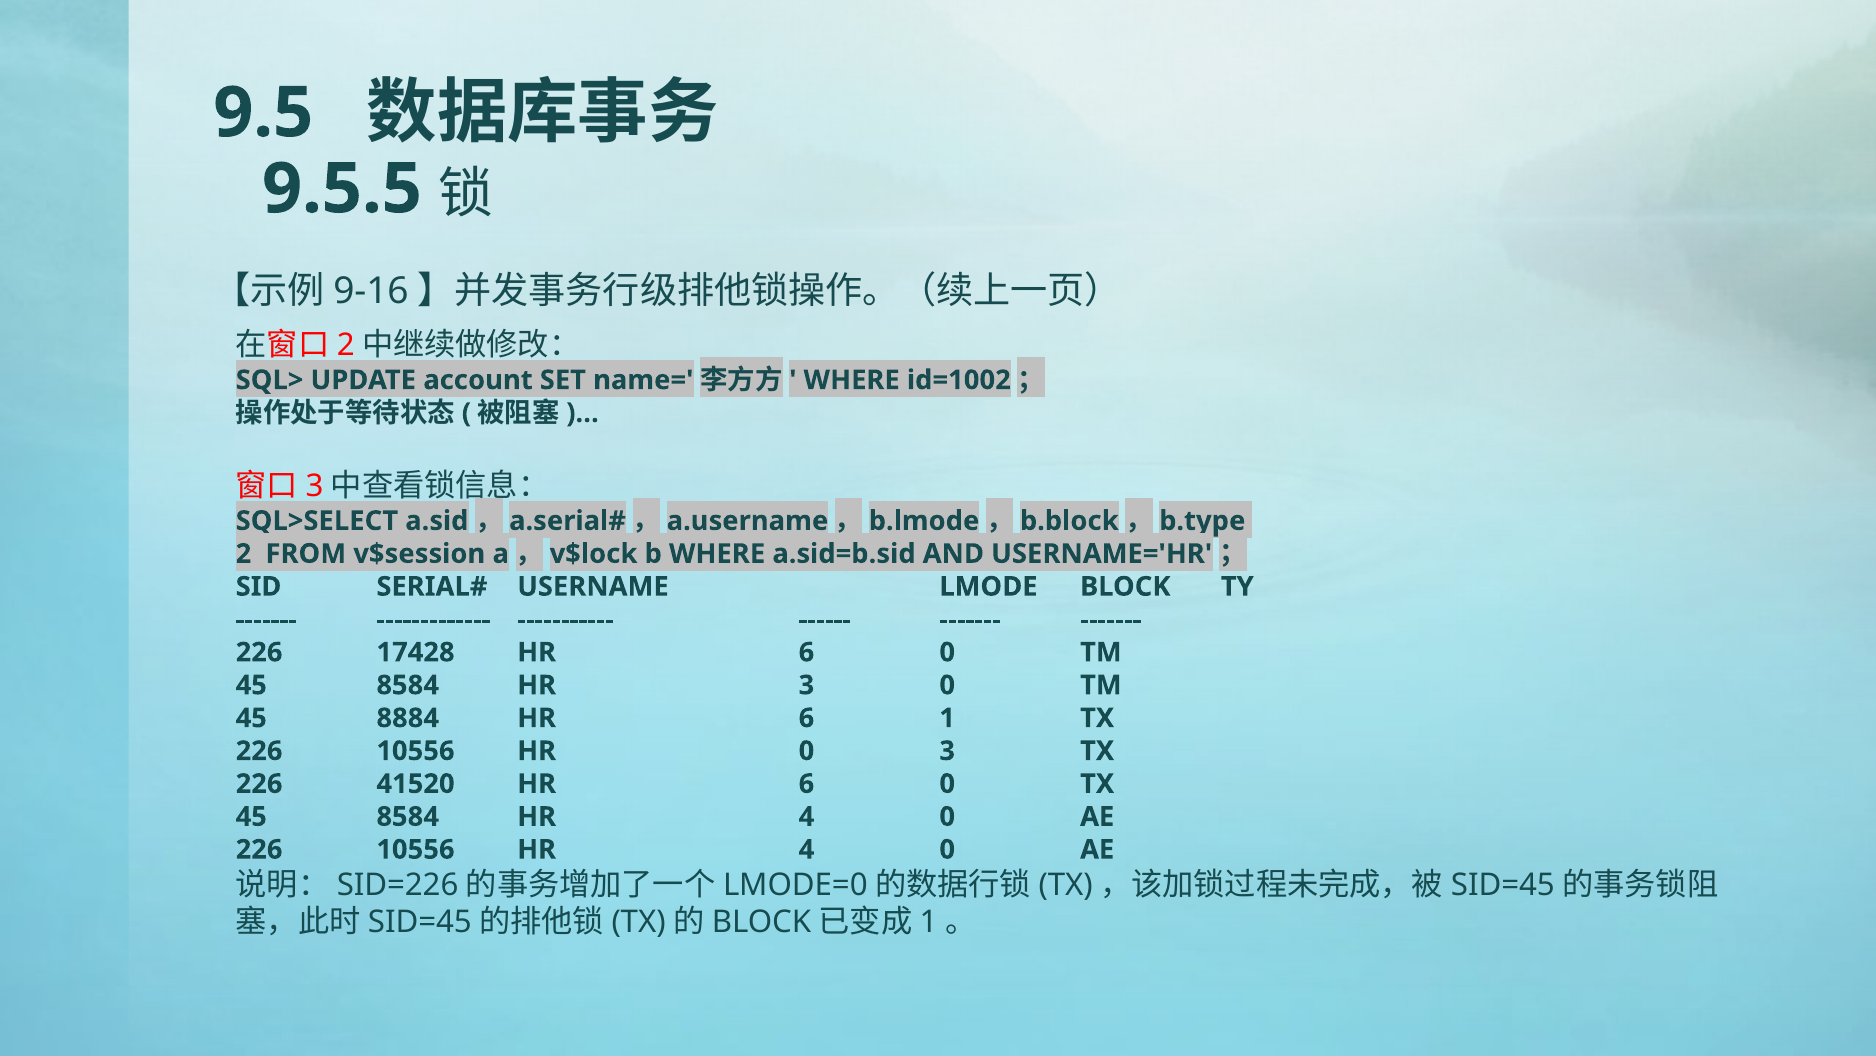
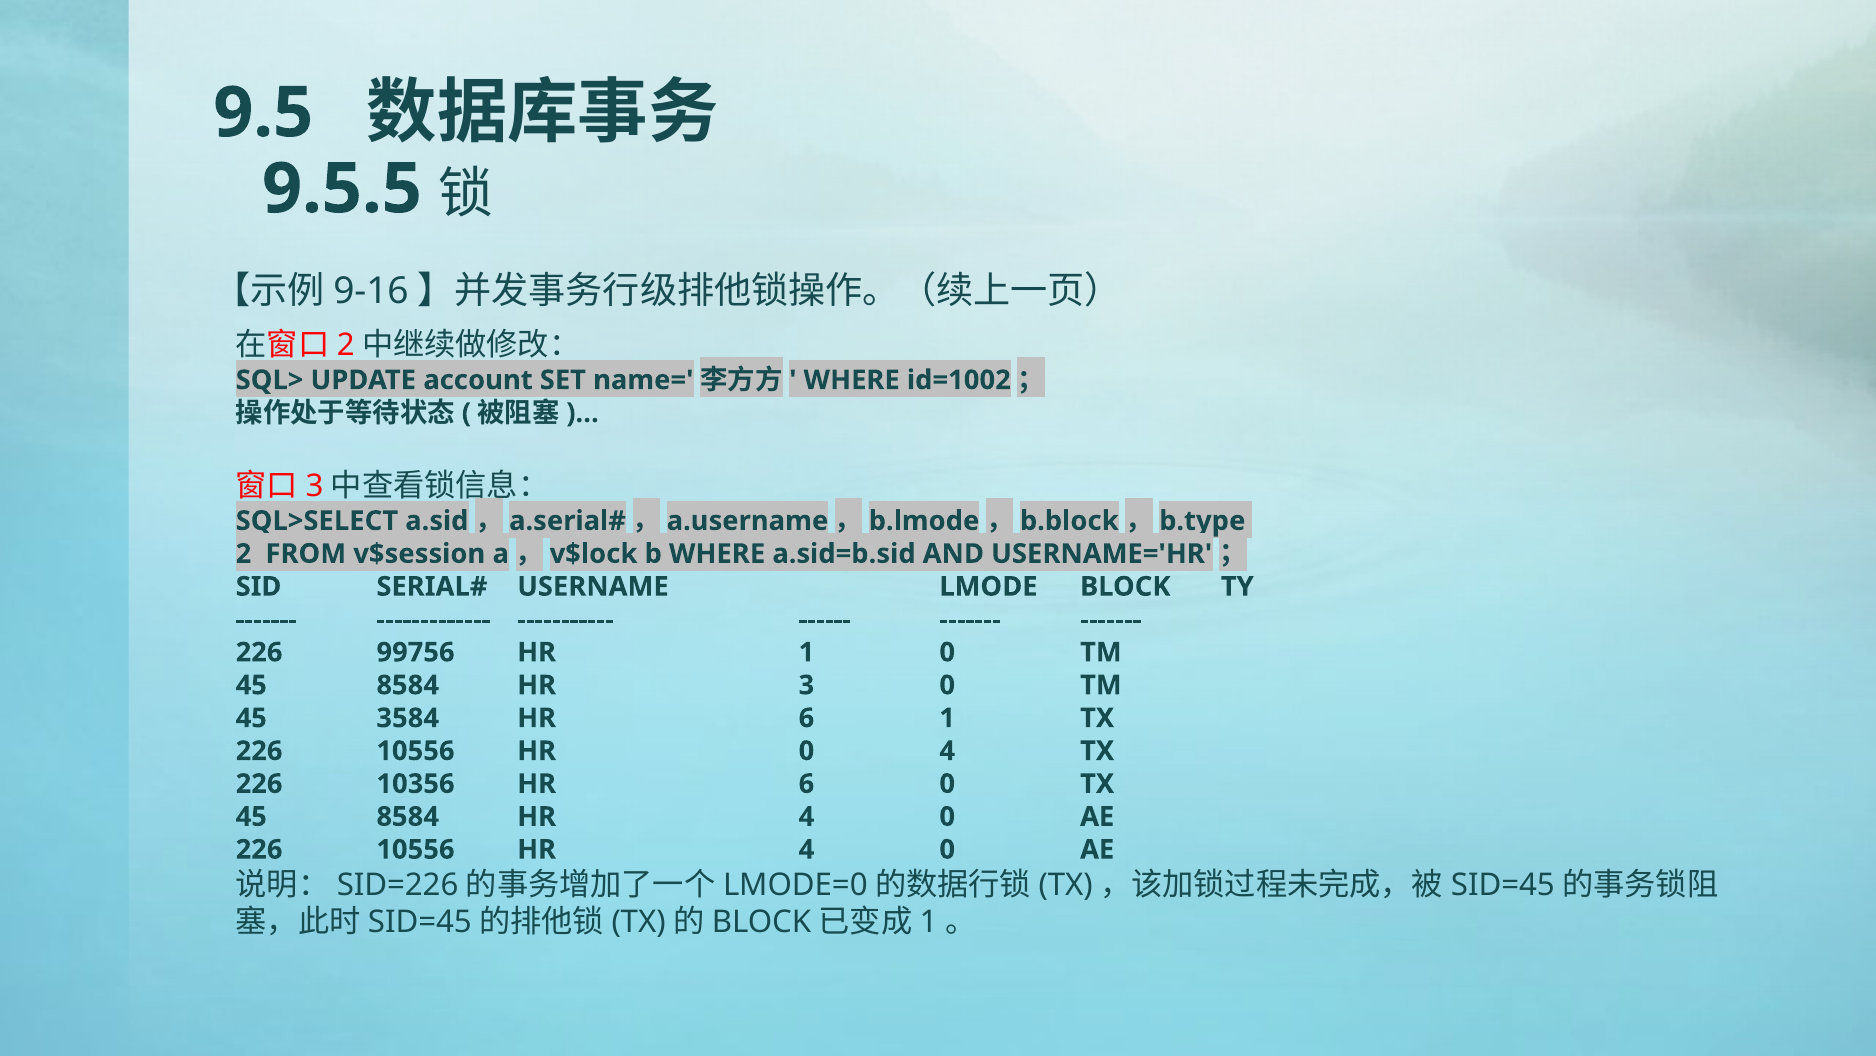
17428: 17428 -> 99756
6 at (806, 652): 6 -> 1
8884: 8884 -> 3584
0 3: 3 -> 4
41520: 41520 -> 10356
